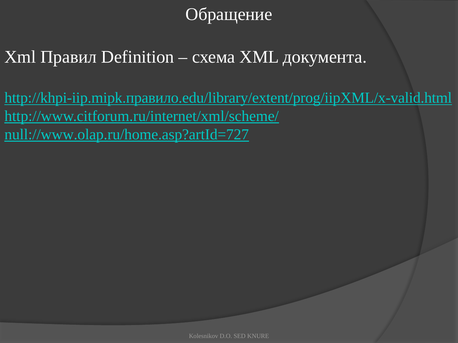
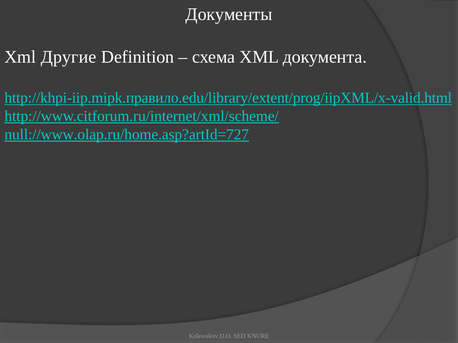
Обращение: Обращение -> Документы
Правил: Правил -> Другие
